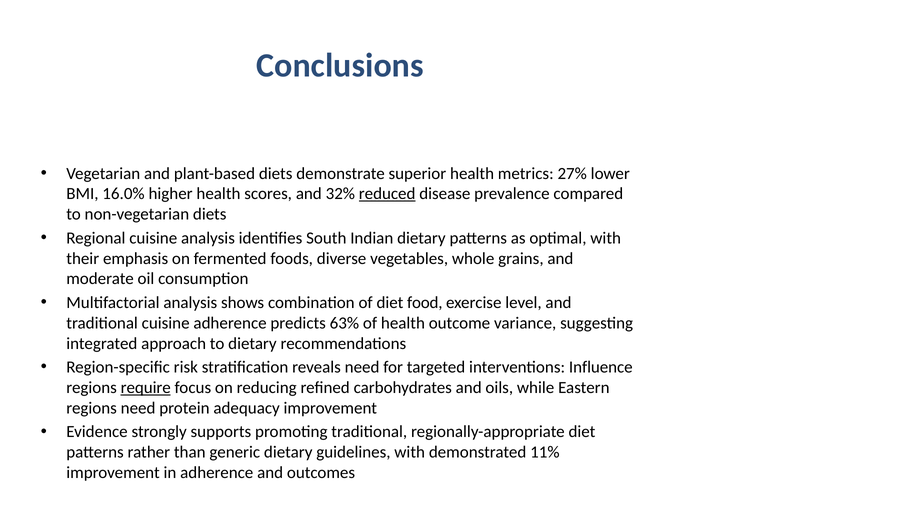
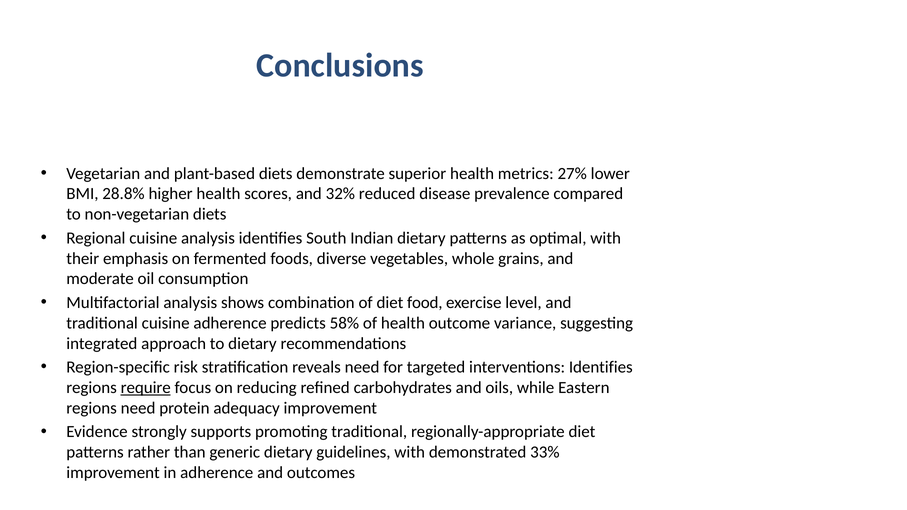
16.0%: 16.0% -> 28.8%
reduced underline: present -> none
63%: 63% -> 58%
interventions Influence: Influence -> Identifies
11%: 11% -> 33%
